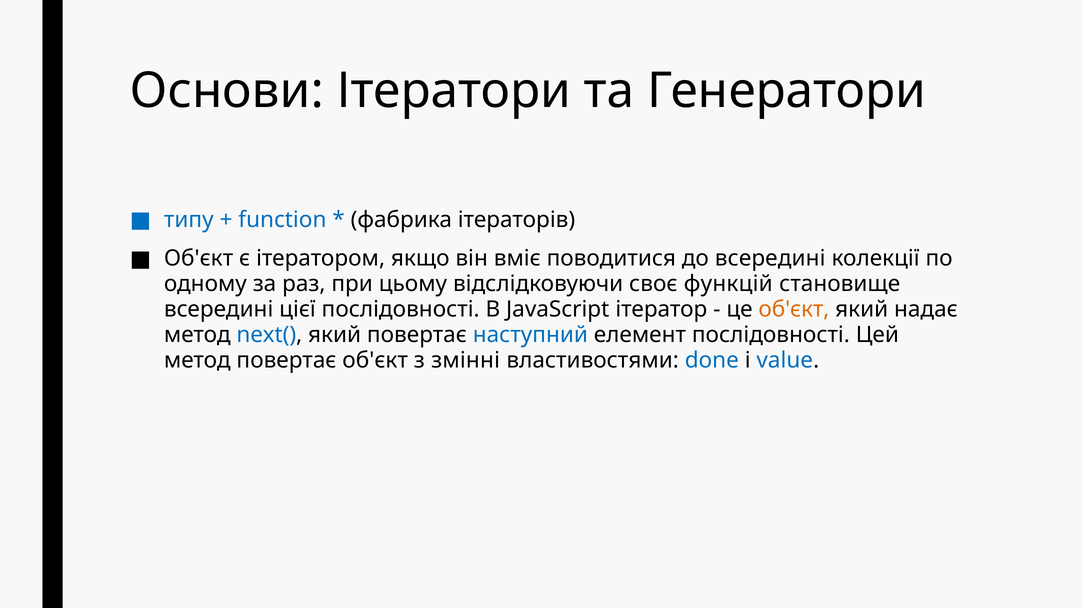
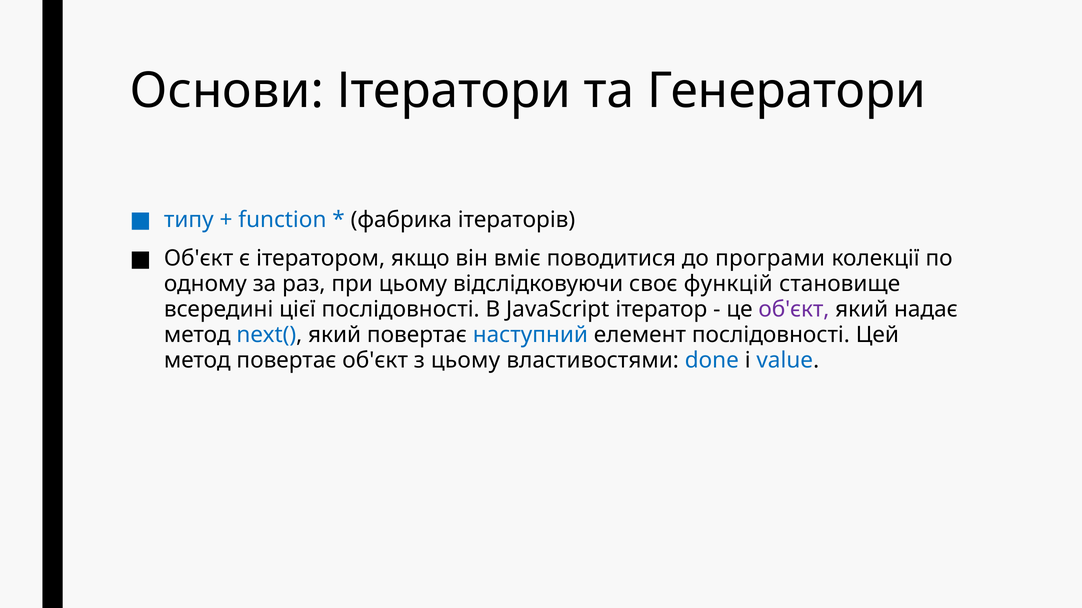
до всередині: всередині -> програми
об'єкт at (794, 310) colour: orange -> purple
з змінні: змінні -> цьому
